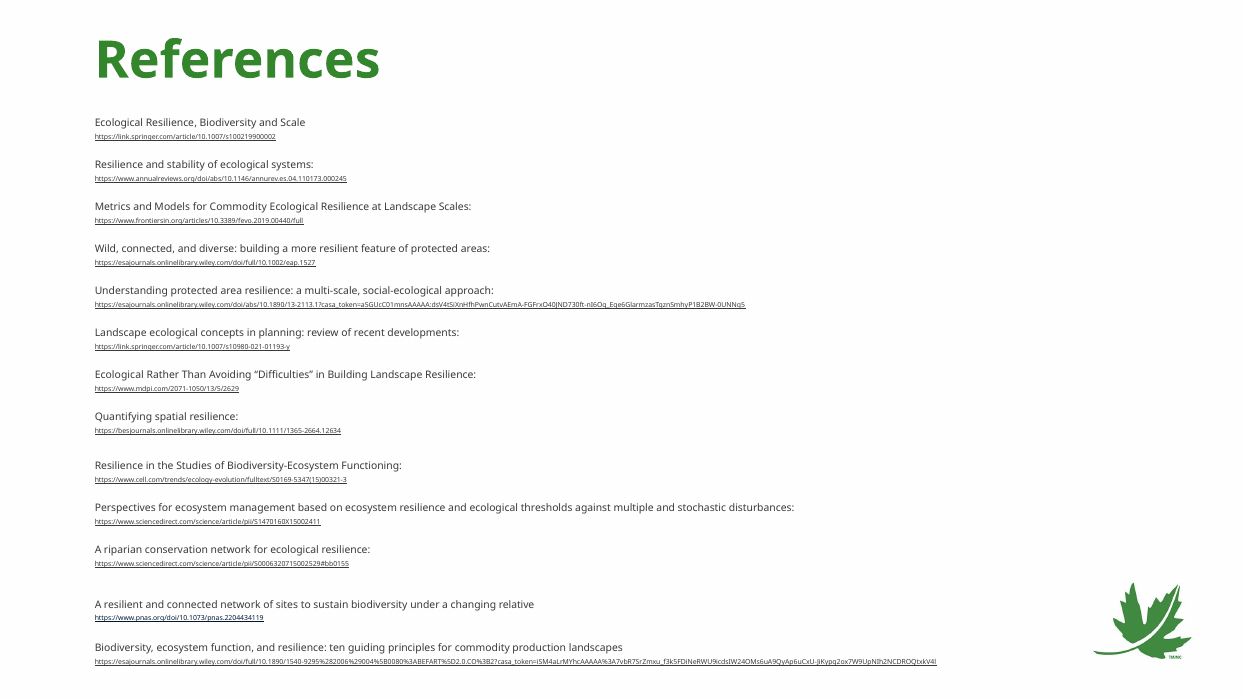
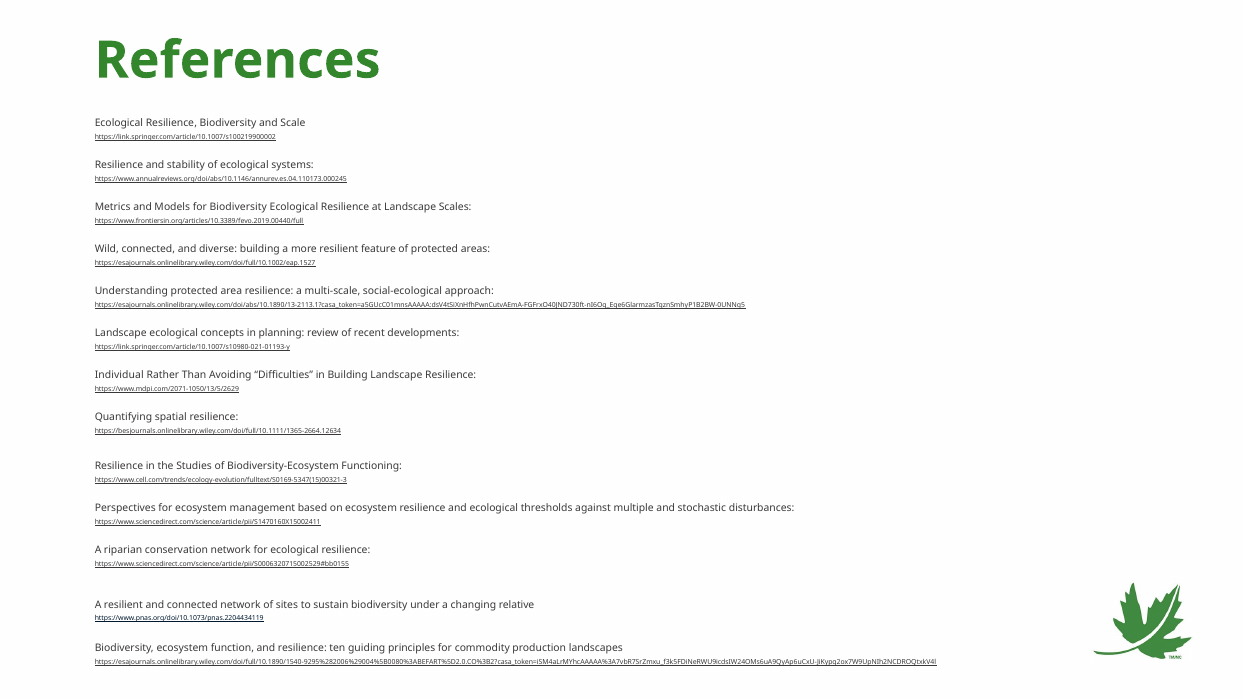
Models for Commodity: Commodity -> Biodiversity
Ecological at (119, 375): Ecological -> Individual
